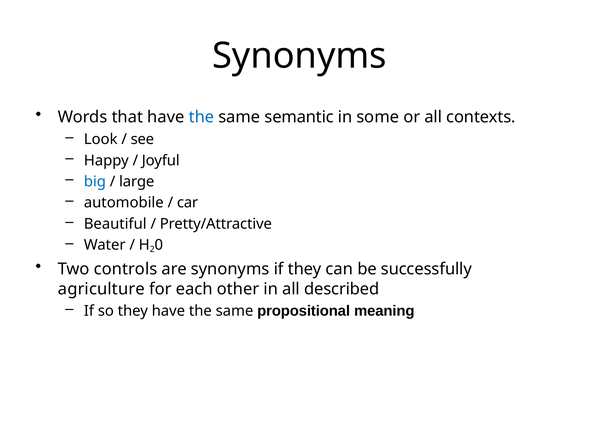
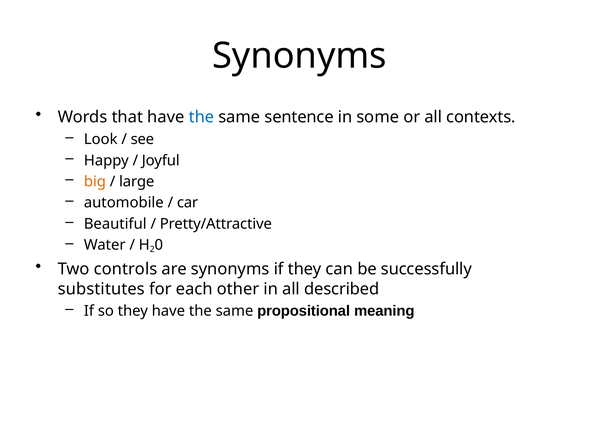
semantic: semantic -> sentence
big colour: blue -> orange
agriculture: agriculture -> substitutes
